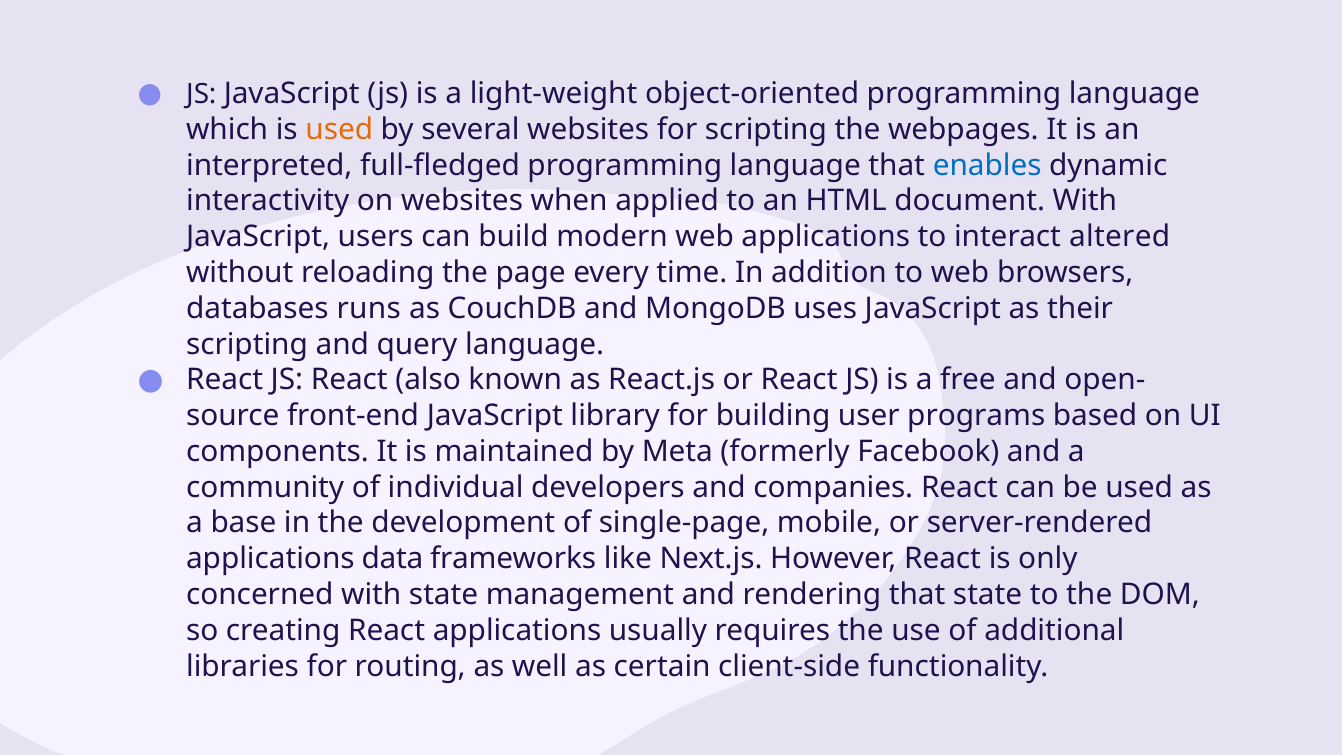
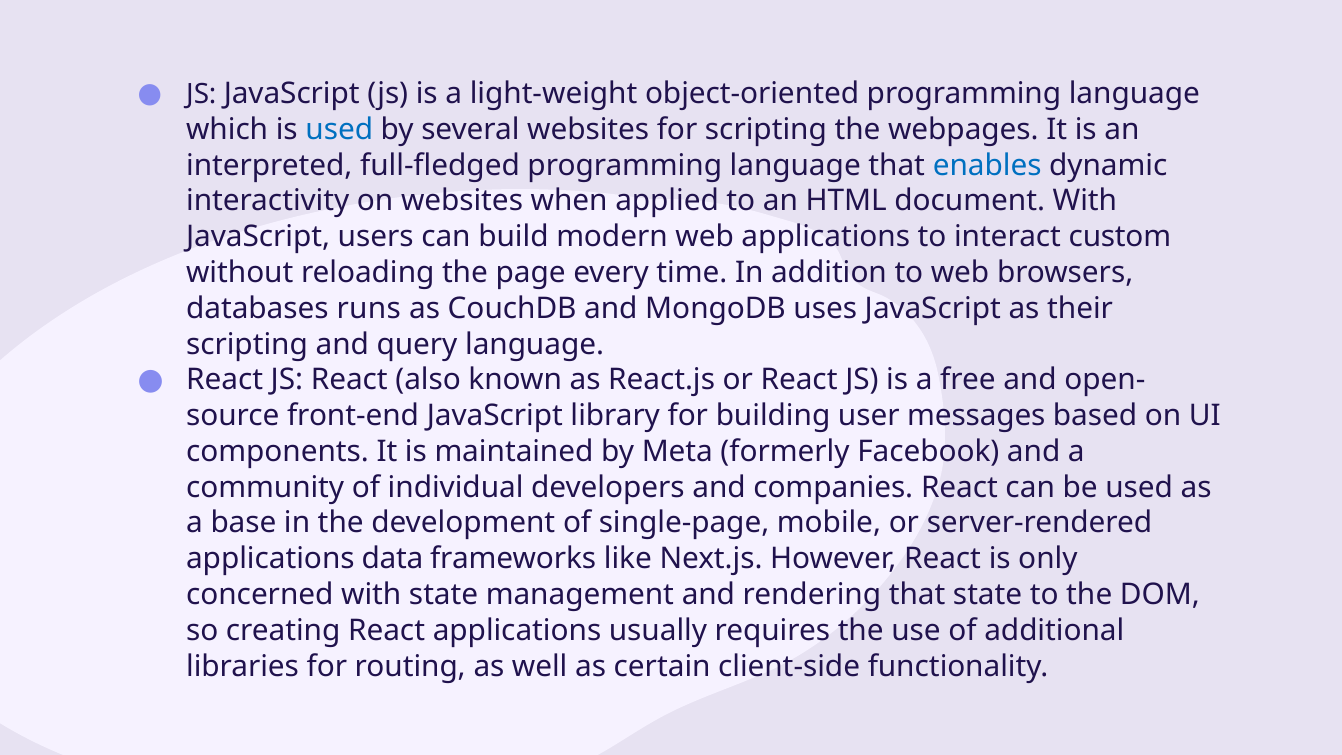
used at (339, 130) colour: orange -> blue
altered: altered -> custom
programs: programs -> messages
